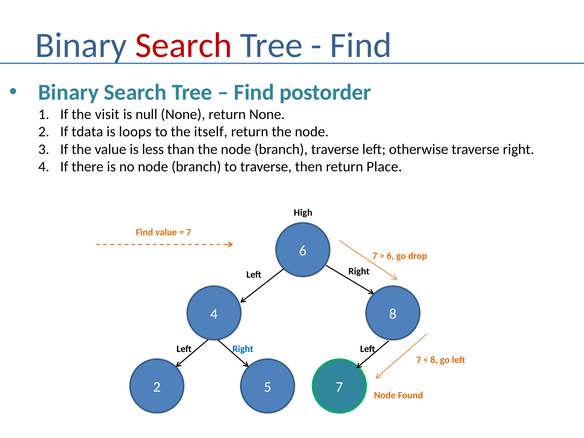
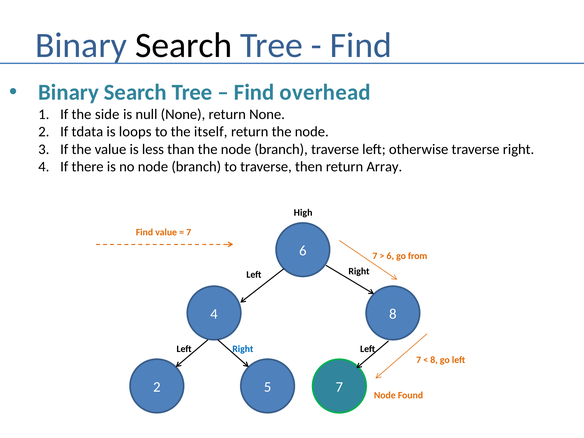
Search at (184, 45) colour: red -> black
postorder: postorder -> overhead
visit: visit -> side
Place: Place -> Array
drop: drop -> from
